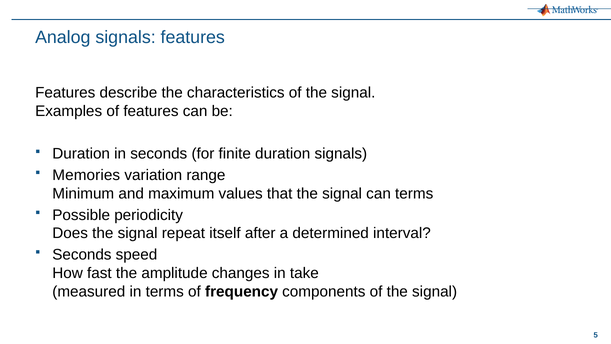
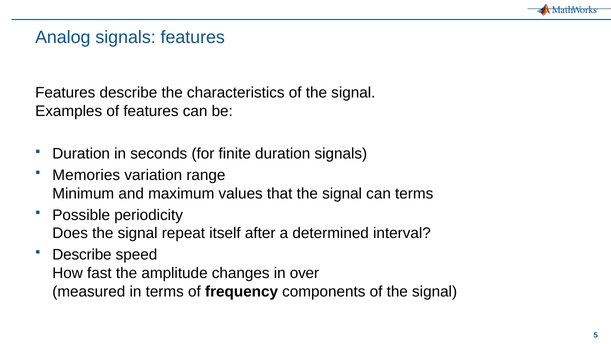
Seconds at (82, 255): Seconds -> Describe
take: take -> over
